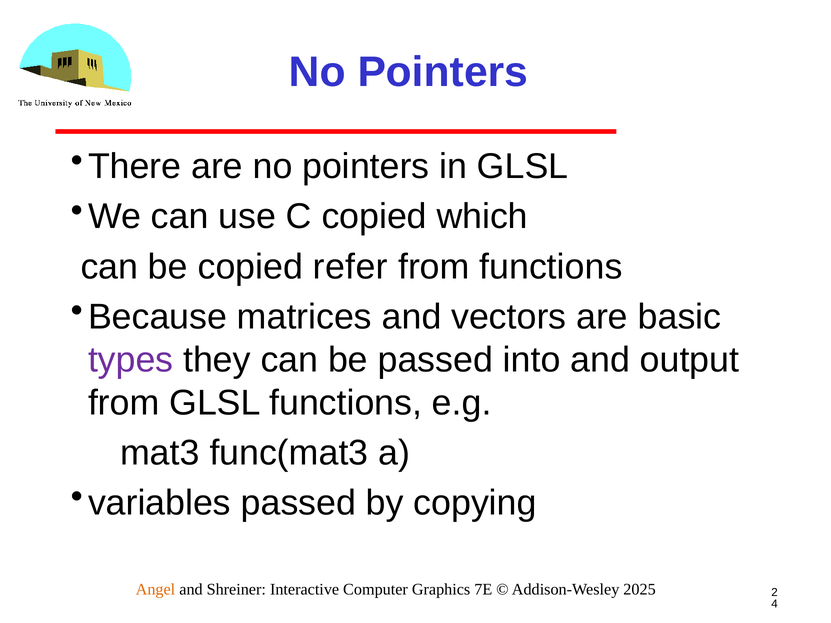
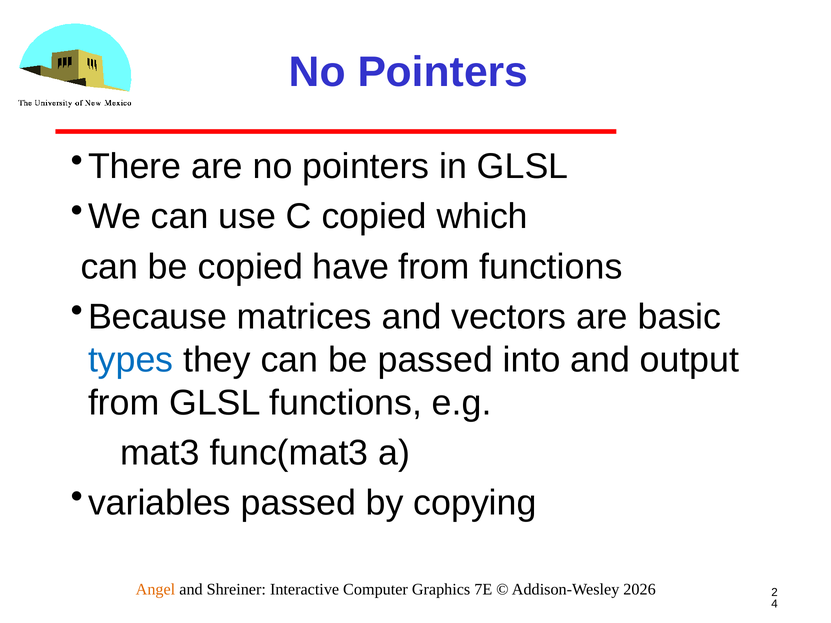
refer: refer -> have
types colour: purple -> blue
2025: 2025 -> 2026
